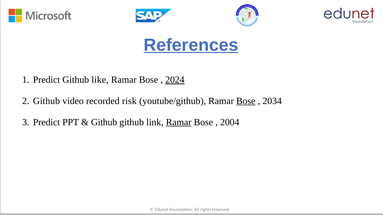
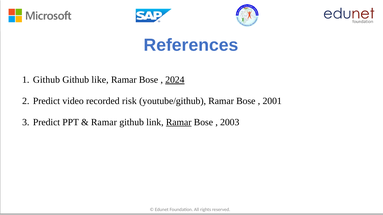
References underline: present -> none
Predict at (46, 80): Predict -> Github
Github at (46, 101): Github -> Predict
Bose at (246, 101) underline: present -> none
2034: 2034 -> 2001
Github at (104, 122): Github -> Ramar
2004: 2004 -> 2003
